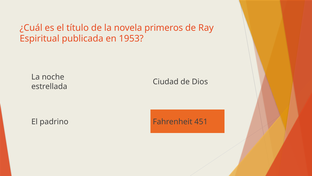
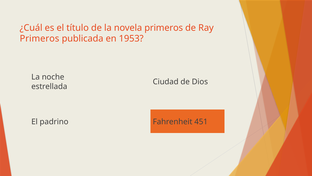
Espiritual at (40, 39): Espiritual -> Primeros
